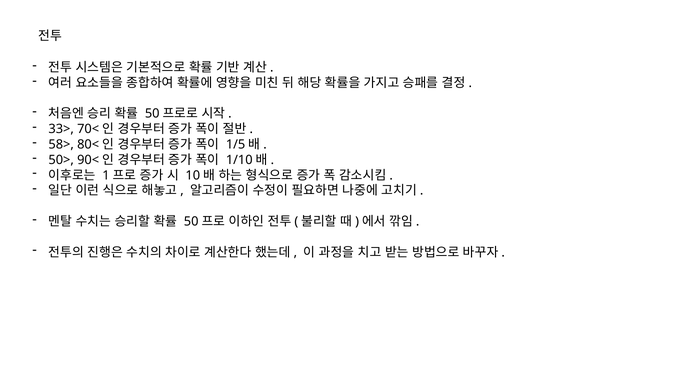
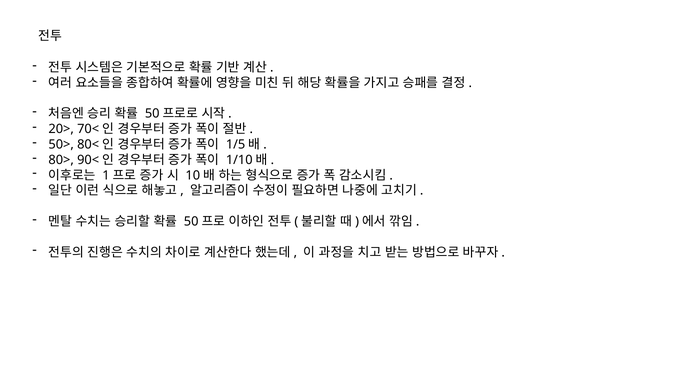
33>: 33> -> 20>
58>: 58> -> 50>
50>: 50> -> 80>
